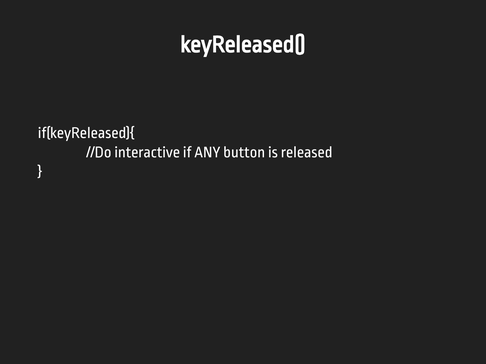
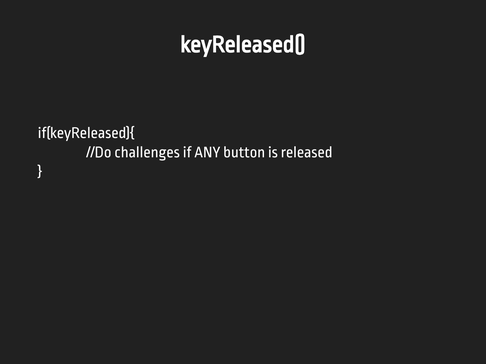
interactive: interactive -> challenges
